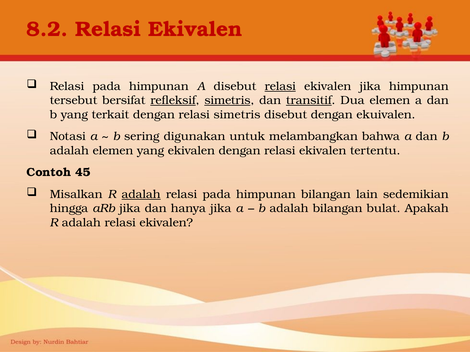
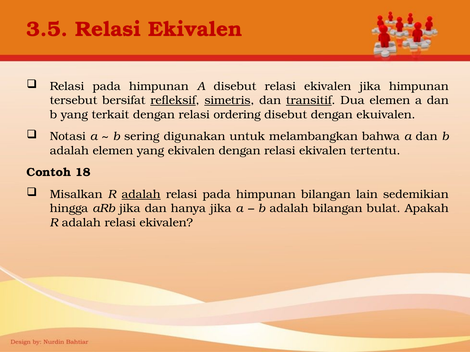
8.2: 8.2 -> 3.5
relasi at (280, 86) underline: present -> none
relasi simetris: simetris -> ordering
45: 45 -> 18
